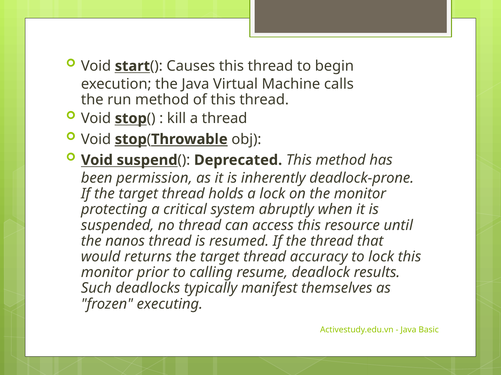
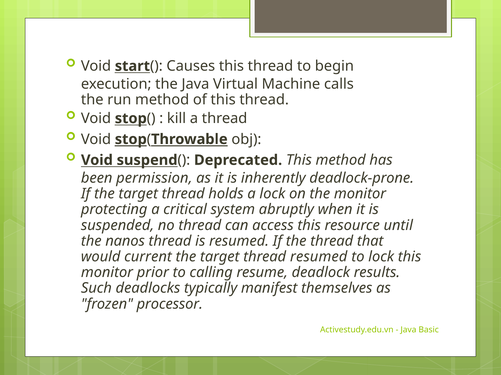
returns: returns -> current
thread accuracy: accuracy -> resumed
executing: executing -> processor
